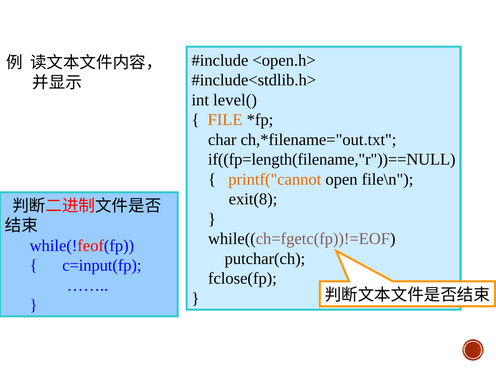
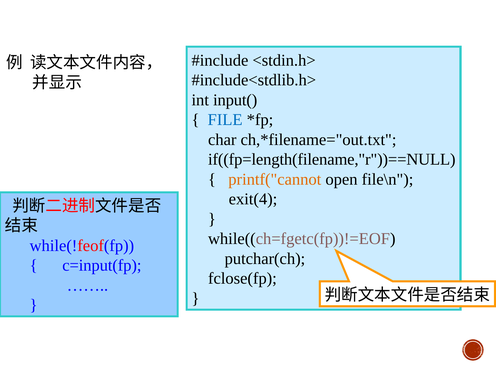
<open.h>: <open.h> -> <stdin.h>
level(: level( -> input(
FILE colour: orange -> blue
exit(8: exit(8 -> exit(4
